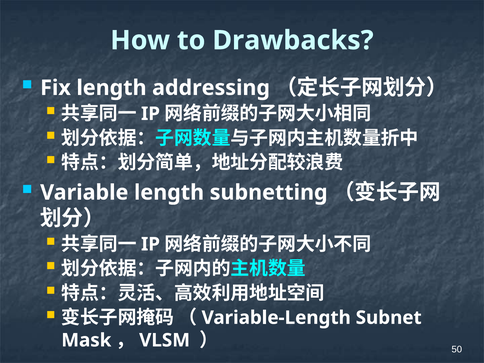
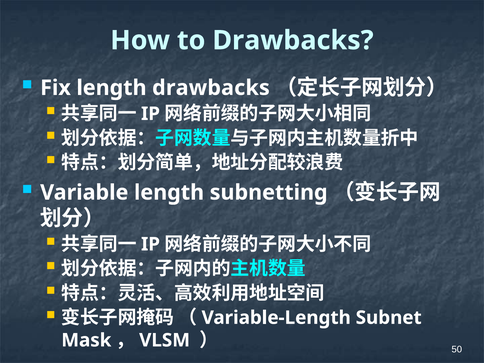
length addressing: addressing -> drawbacks
